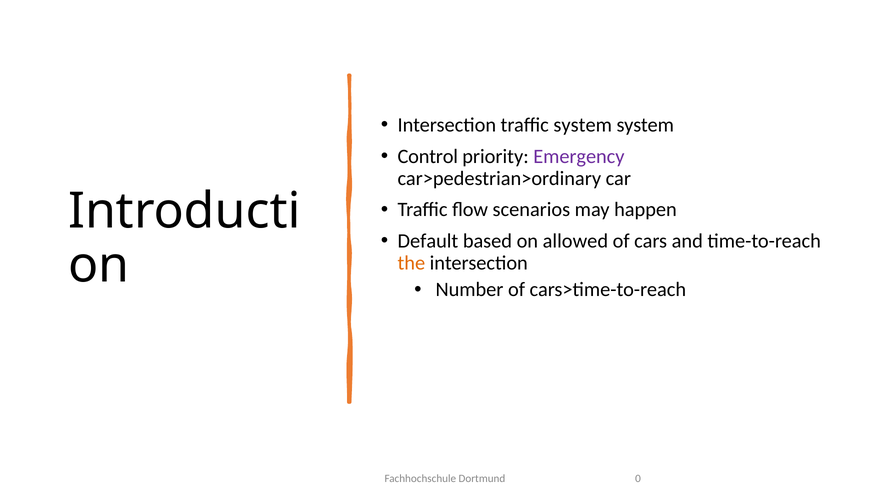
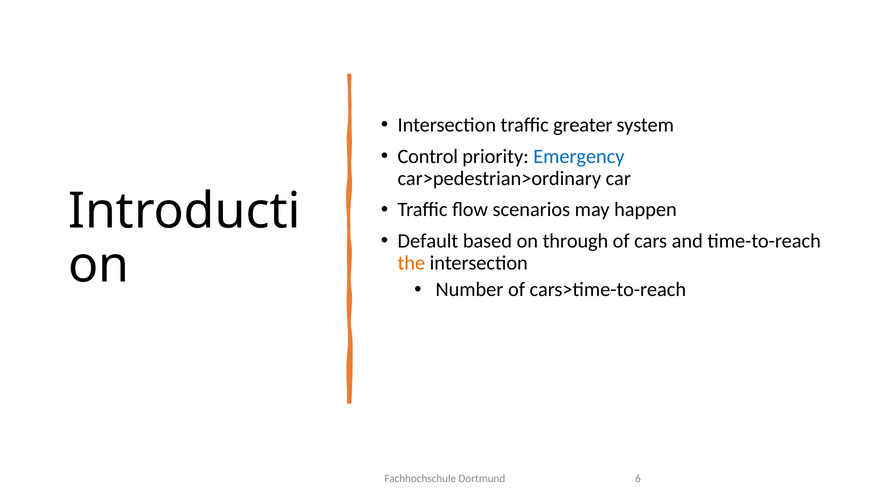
traffic system: system -> greater
Emergency colour: purple -> blue
allowed: allowed -> through
0: 0 -> 6
